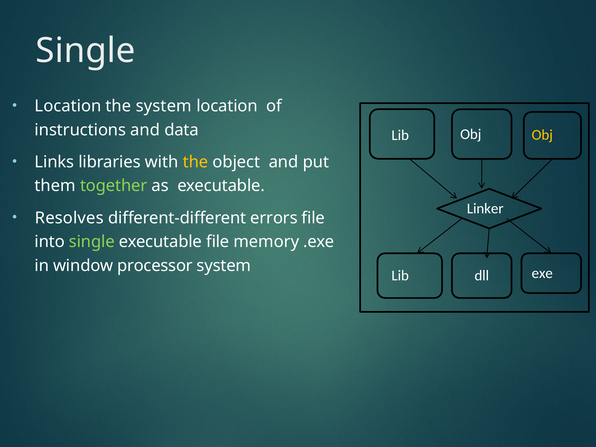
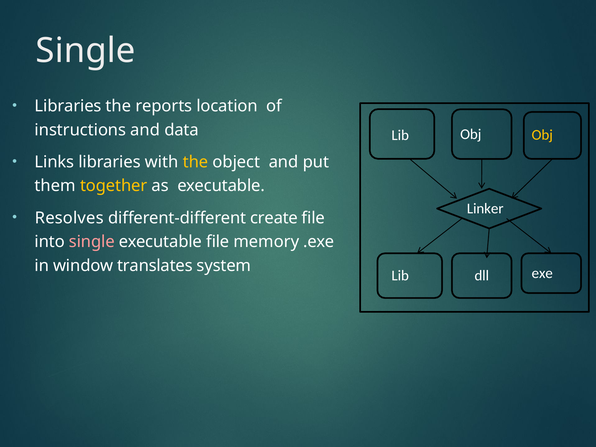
Location at (68, 106): Location -> Libraries
the system: system -> reports
together colour: light green -> yellow
errors: errors -> create
single at (92, 242) colour: light green -> pink
processor: processor -> translates
